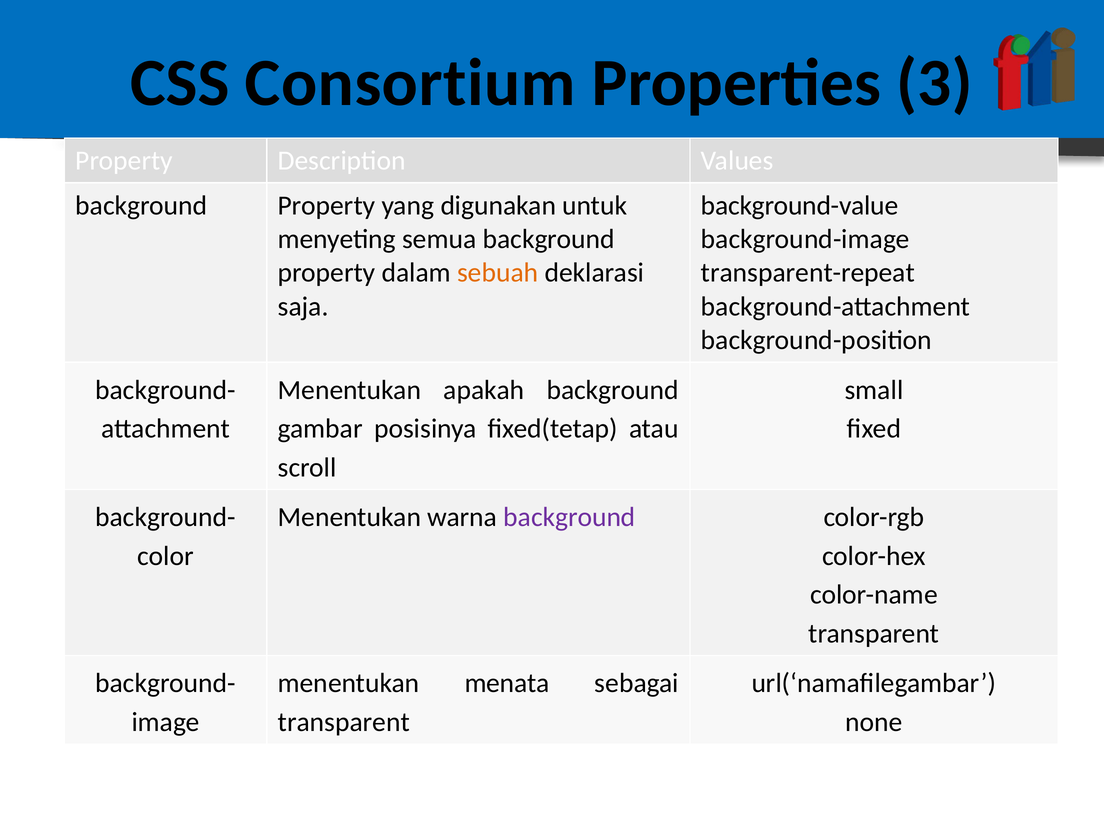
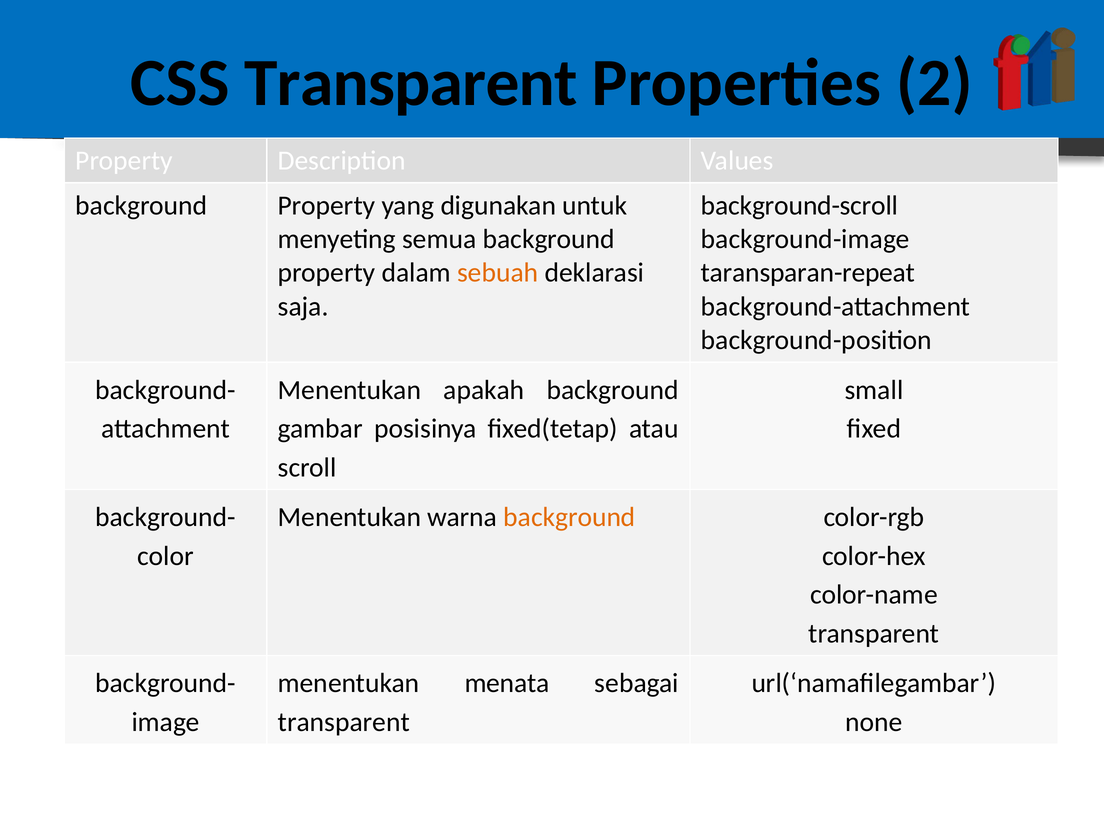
CSS Consortium: Consortium -> Transparent
3: 3 -> 2
background-value: background-value -> background-scroll
transparent-repeat: transparent-repeat -> taransparan-repeat
background at (569, 517) colour: purple -> orange
